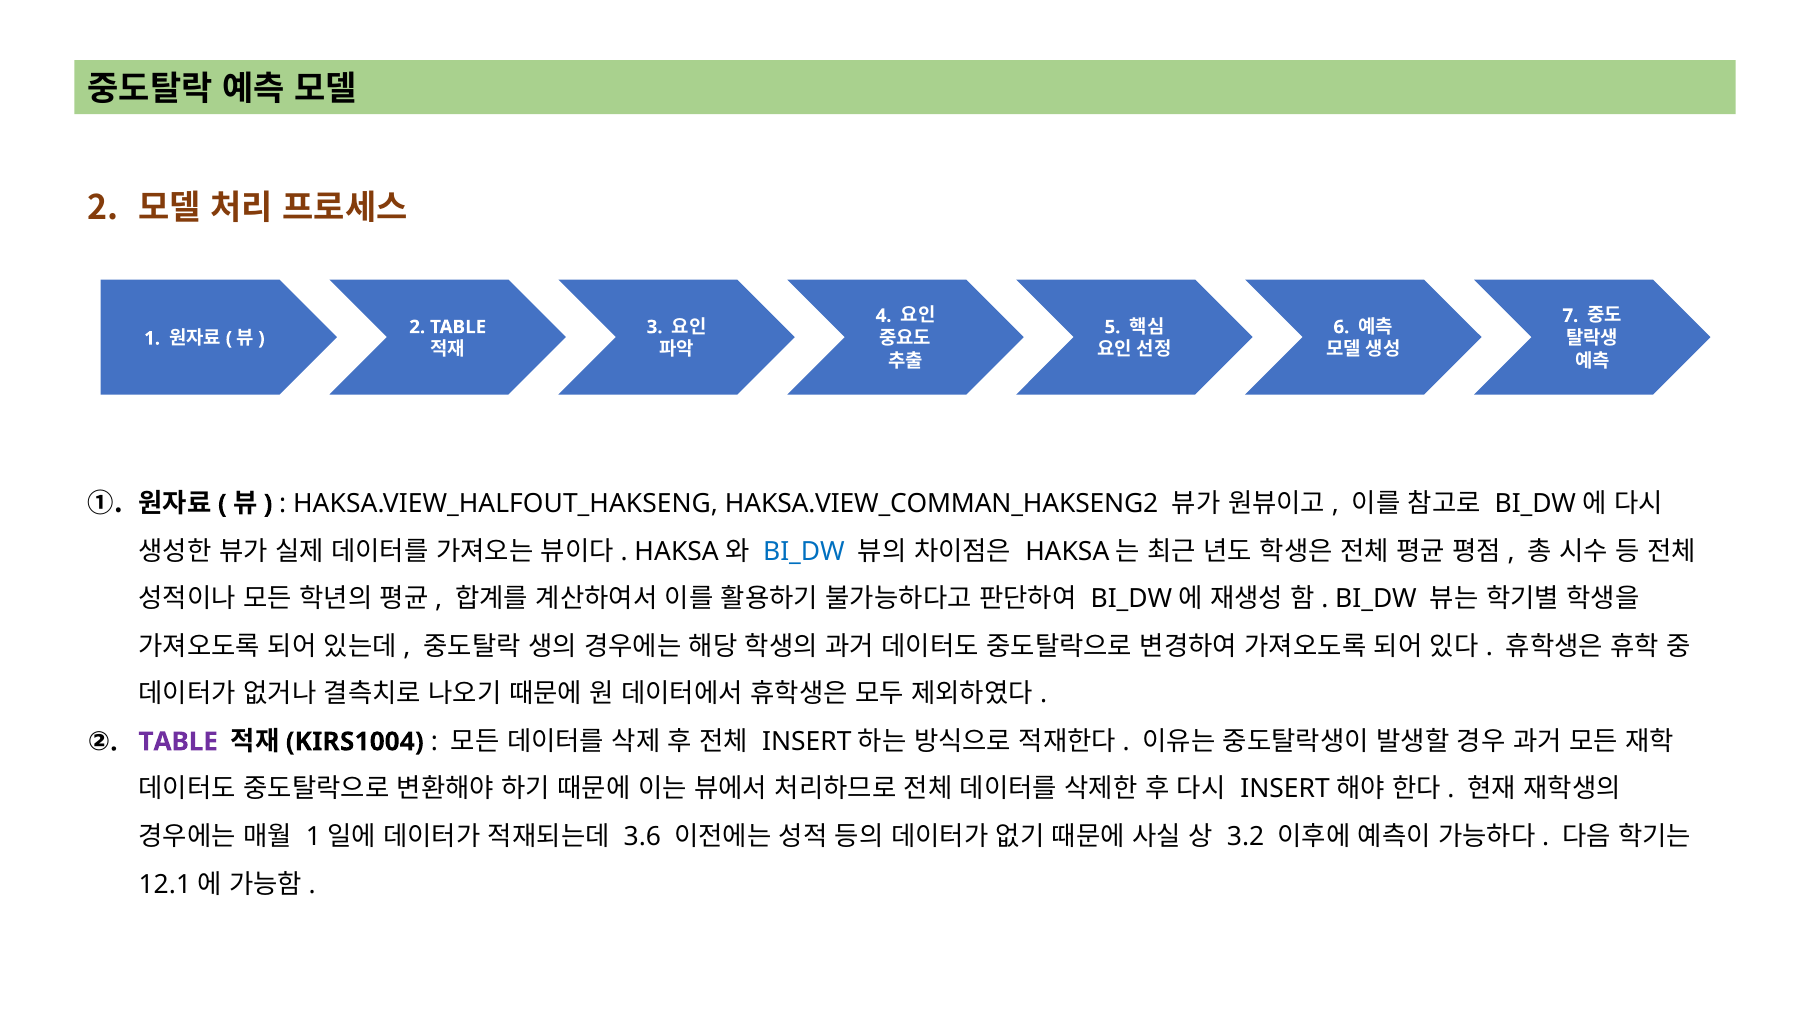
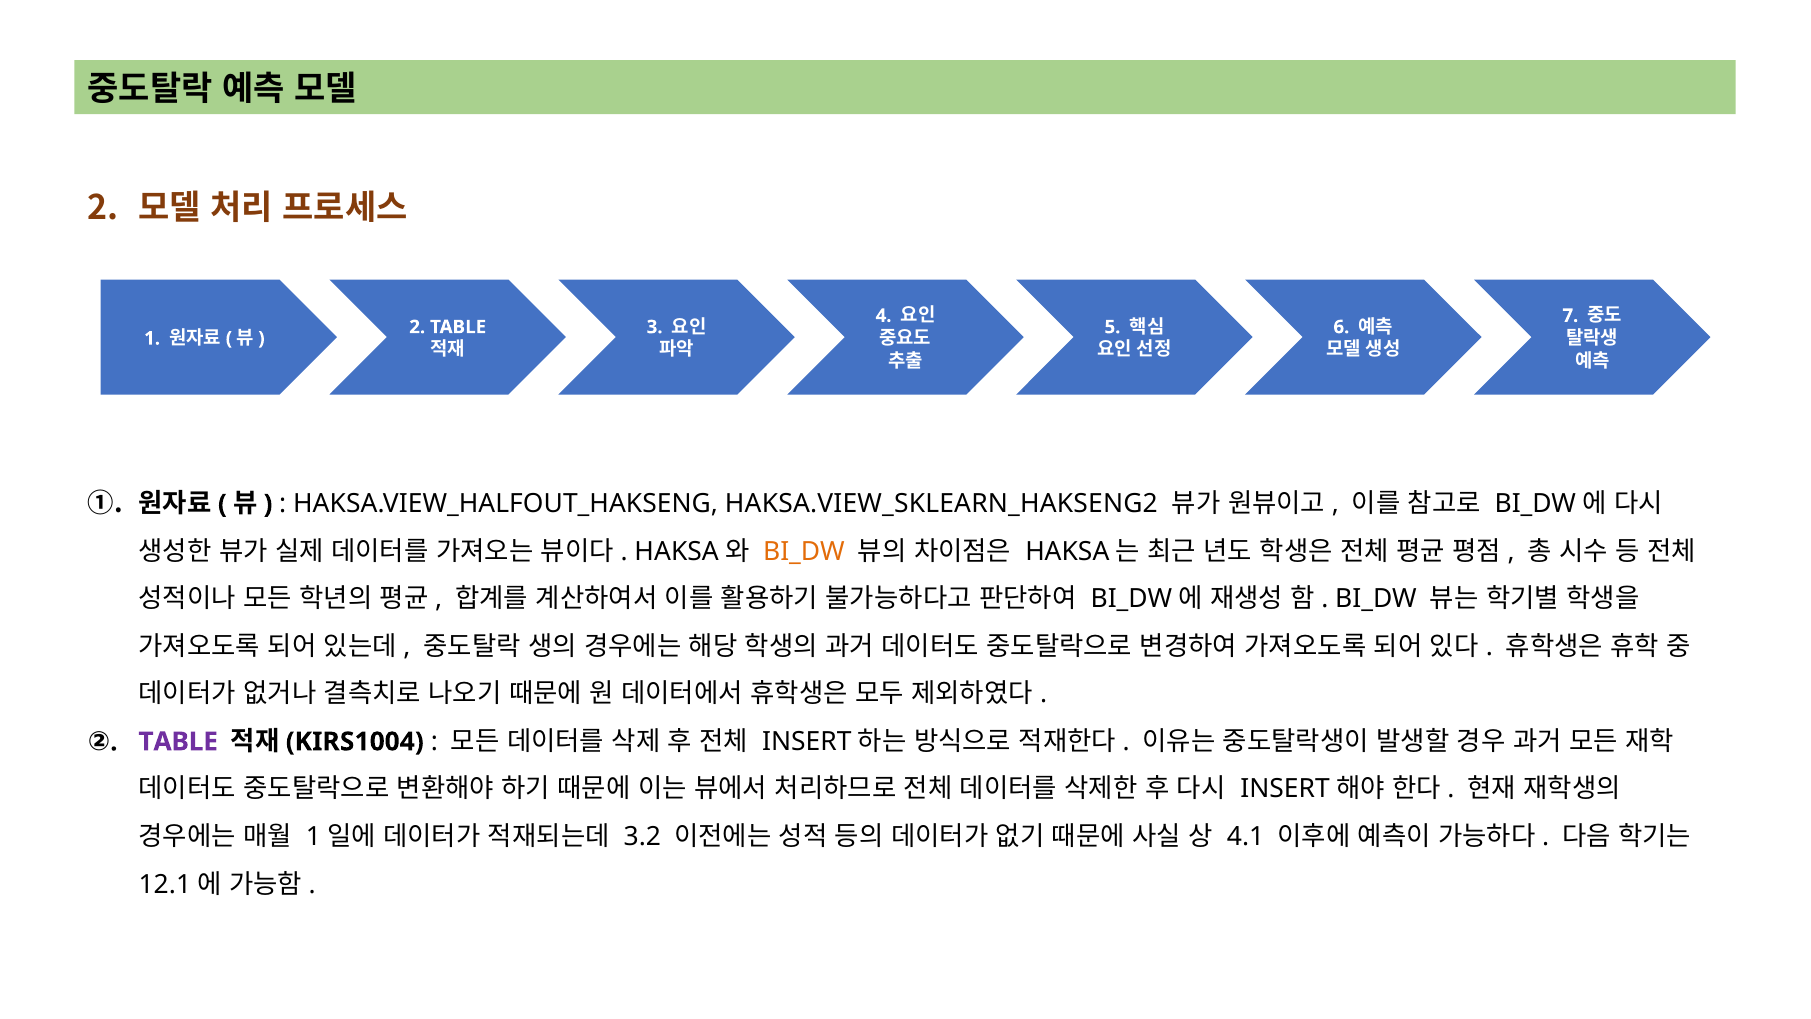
HAKSA.VIEW_COMMAN_HAKSENG2: HAKSA.VIEW_COMMAN_HAKSENG2 -> HAKSA.VIEW_SKLEARN_HAKSENG2
BI_DW at (804, 551) colour: blue -> orange
3.6: 3.6 -> 3.2
3.2: 3.2 -> 4.1
